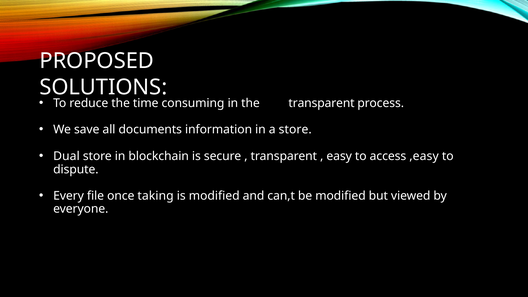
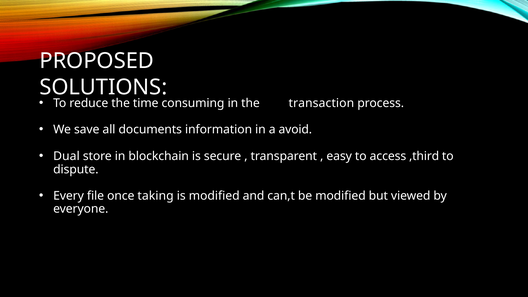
the transparent: transparent -> transaction
a store: store -> avoid
,easy: ,easy -> ,third
